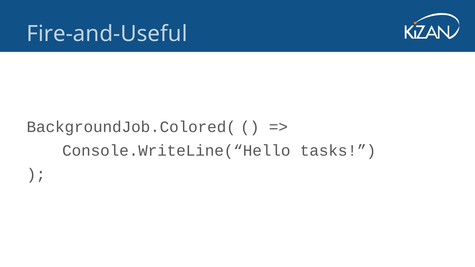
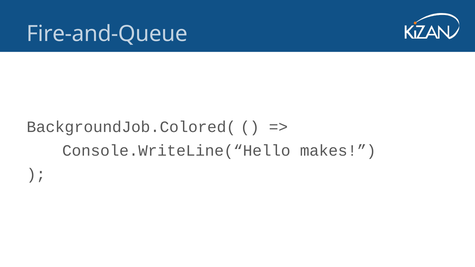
Fire-and-Useful: Fire-and-Useful -> Fire-and-Queue
tasks: tasks -> makes
